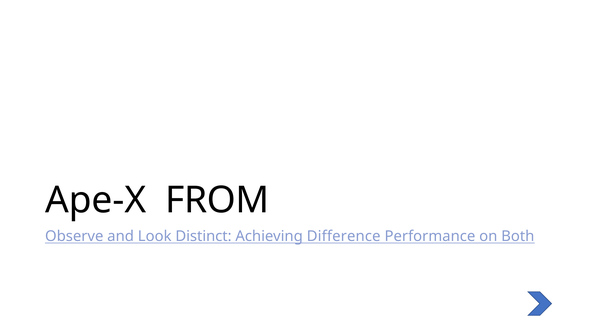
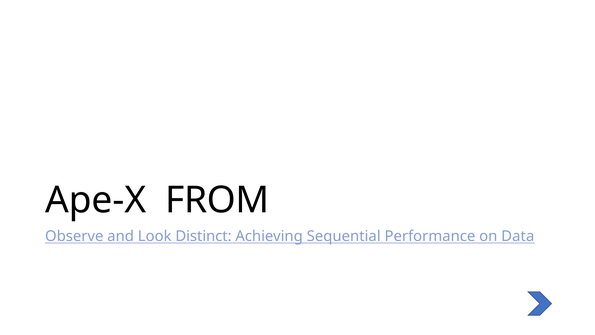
Difference: Difference -> Sequential
Both: Both -> Data
